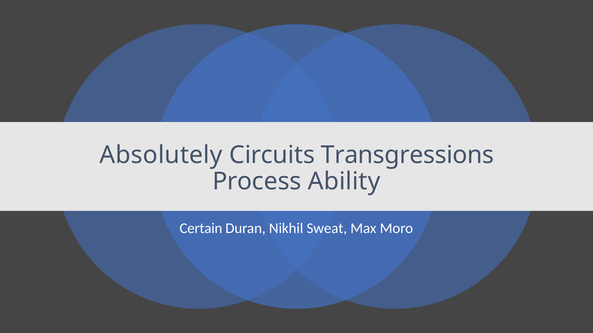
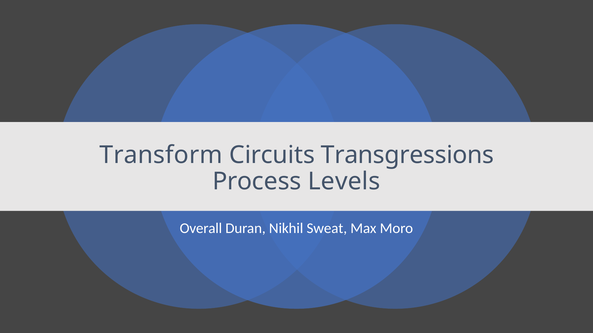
Absolutely: Absolutely -> Transform
Ability: Ability -> Levels
Certain: Certain -> Overall
